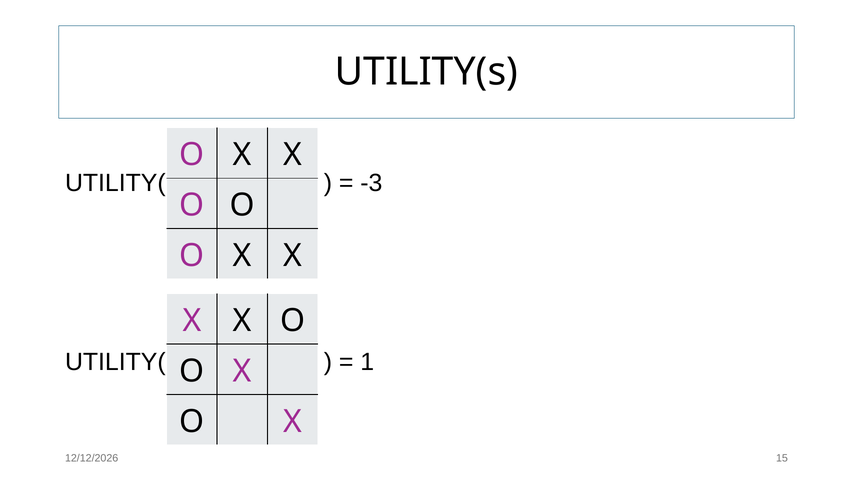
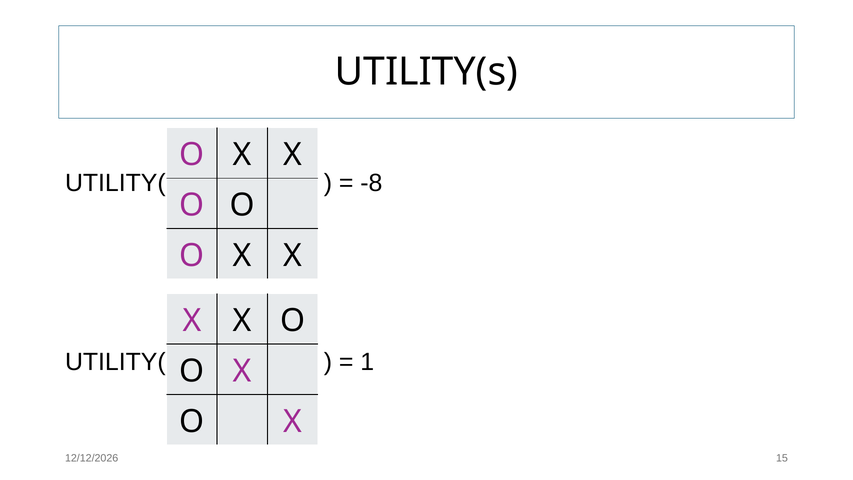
-3: -3 -> -8
